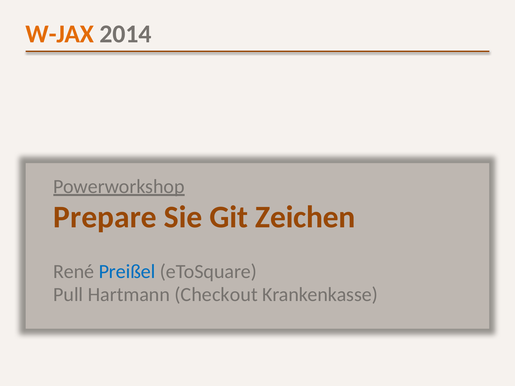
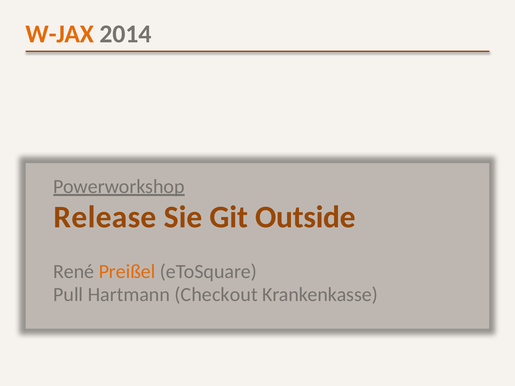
Prepare: Prepare -> Release
Zeichen: Zeichen -> Outside
Preißel colour: blue -> orange
